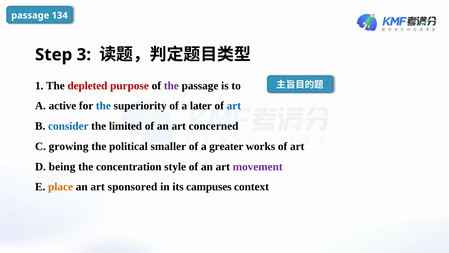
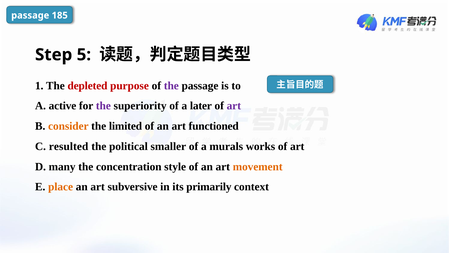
134: 134 -> 185
3: 3 -> 5
the at (103, 106) colour: blue -> purple
art at (234, 106) colour: blue -> purple
consider colour: blue -> orange
concerned: concerned -> functioned
growing: growing -> resulted
greater: greater -> murals
being: being -> many
movement colour: purple -> orange
sponsored: sponsored -> subversive
campuses: campuses -> primarily
